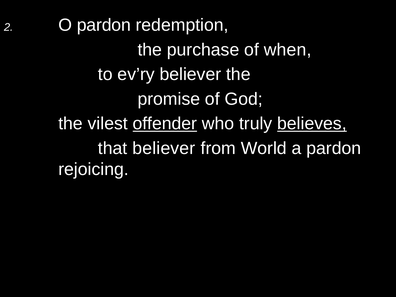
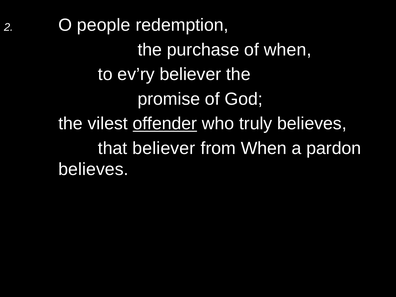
O pardon: pardon -> people
believes at (312, 124) underline: present -> none
from World: World -> When
rejoicing at (94, 169): rejoicing -> believes
